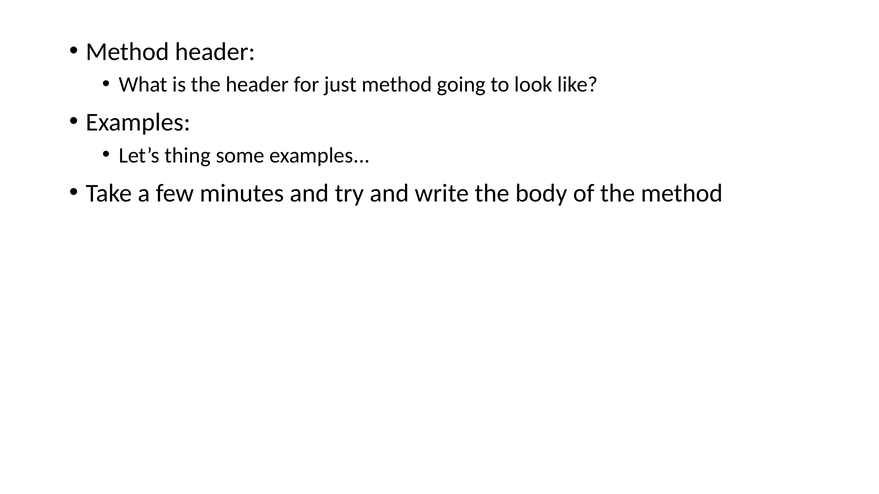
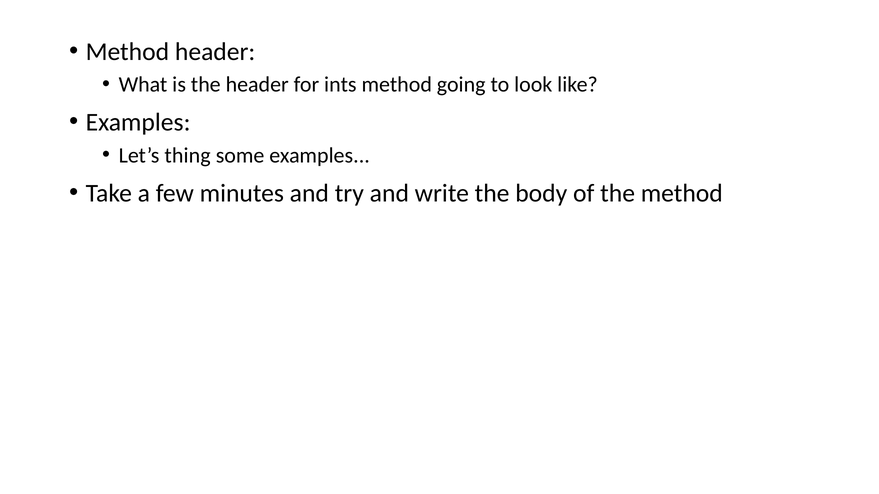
just: just -> ints
